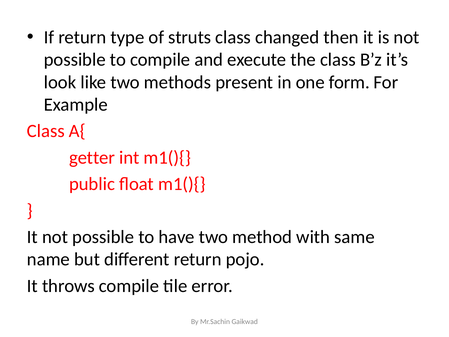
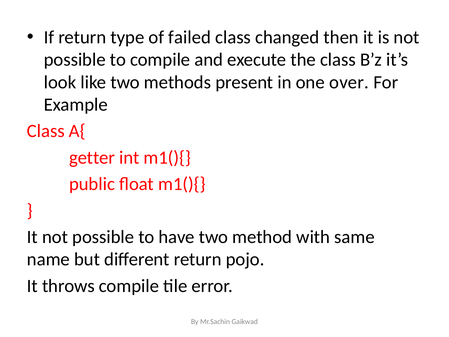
struts: struts -> failed
form: form -> over
